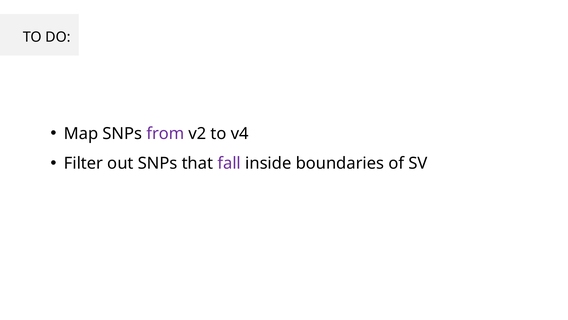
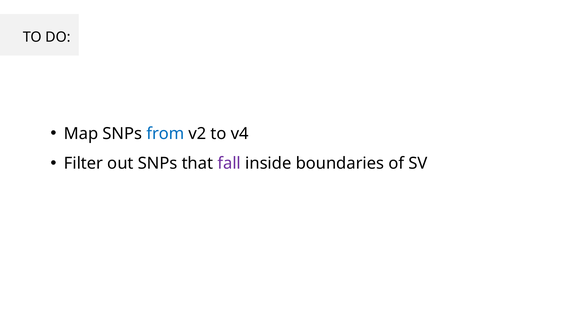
from colour: purple -> blue
